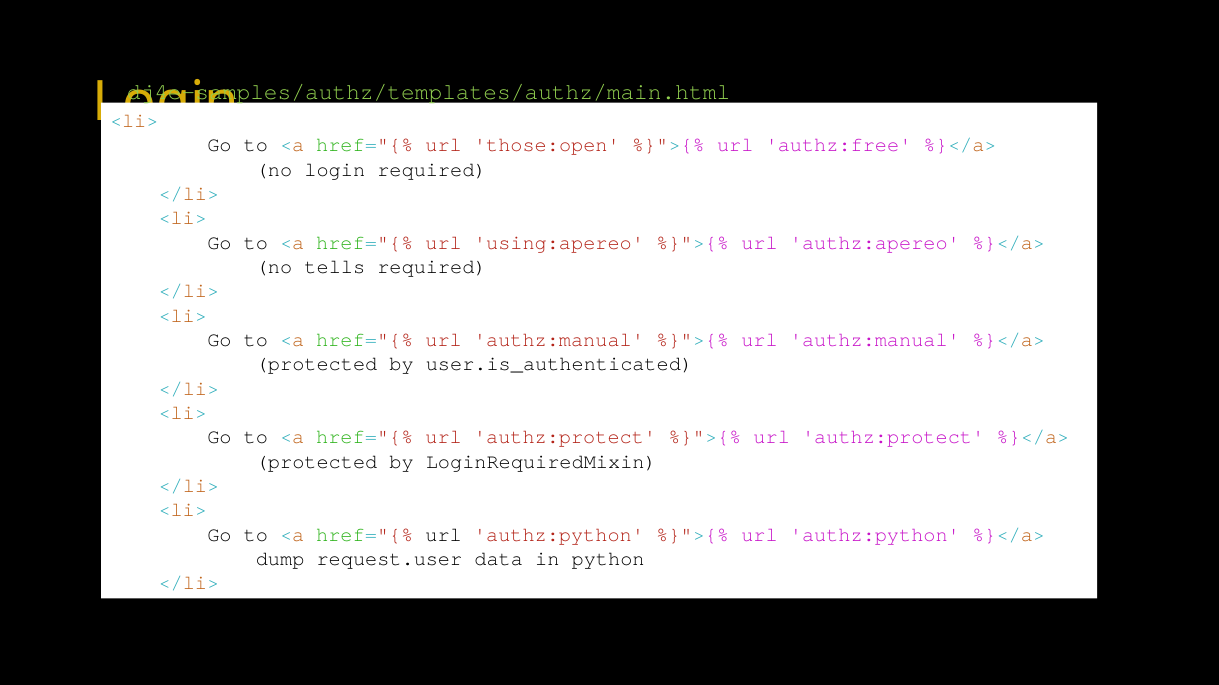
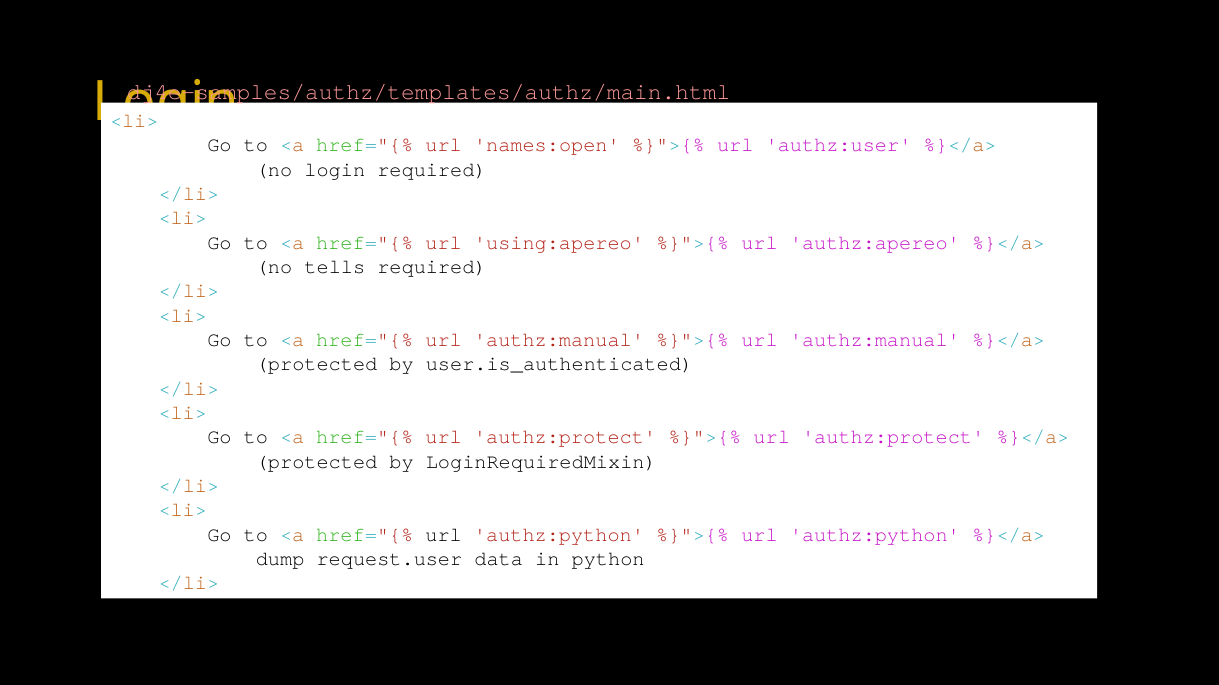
dj4e-samples/authz/templates/authz/main.html colour: light green -> pink
those:open: those:open -> names:open
authz:free: authz:free -> authz:user
